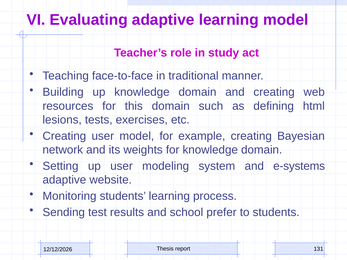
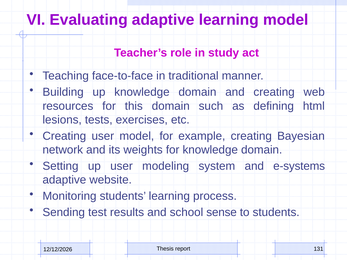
prefer: prefer -> sense
